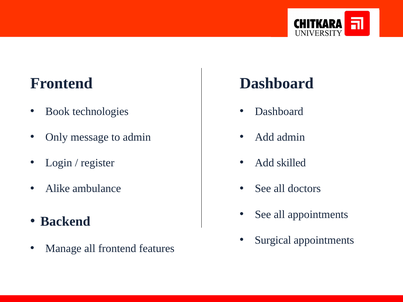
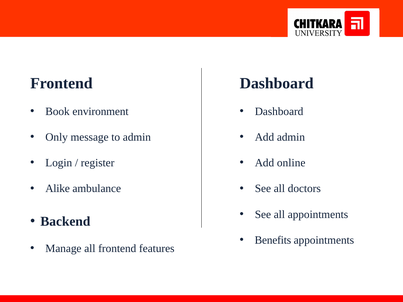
technologies: technologies -> environment
skilled: skilled -> online
Surgical: Surgical -> Benefits
